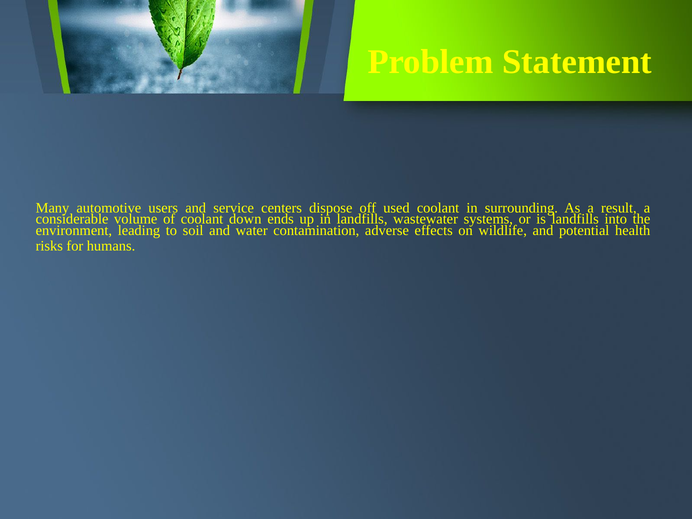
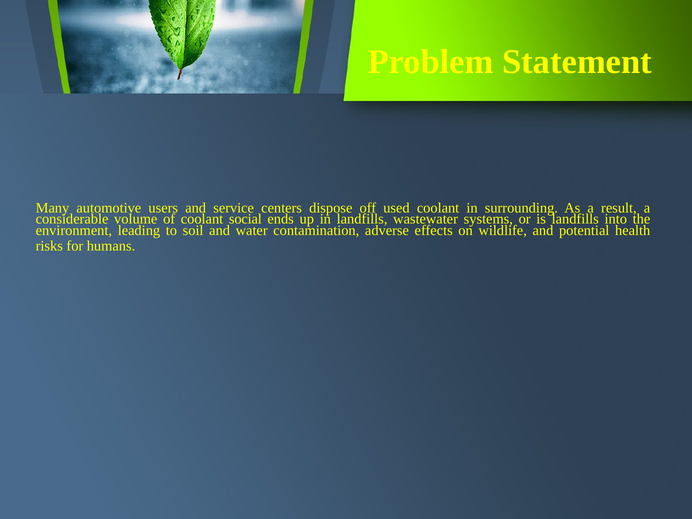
down: down -> social
